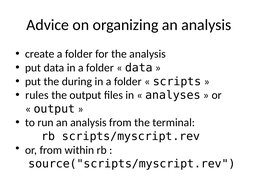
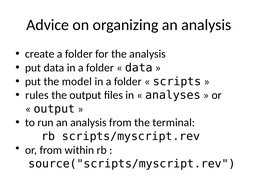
during: during -> model
